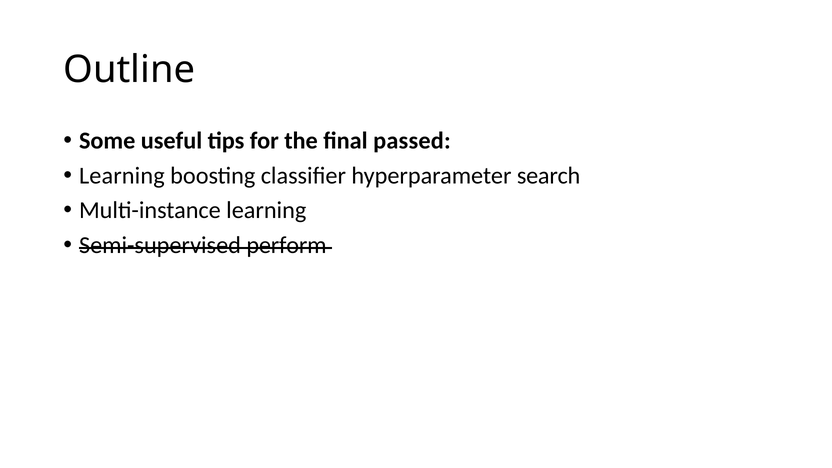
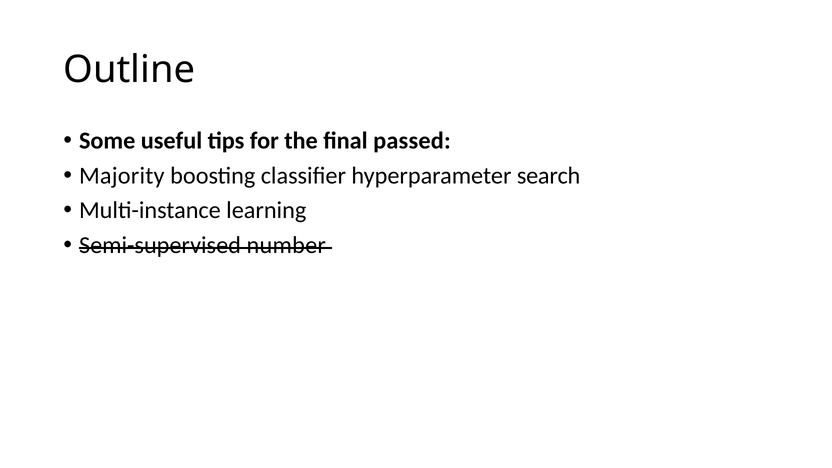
Learning at (122, 176): Learning -> Majority
perform: perform -> number
